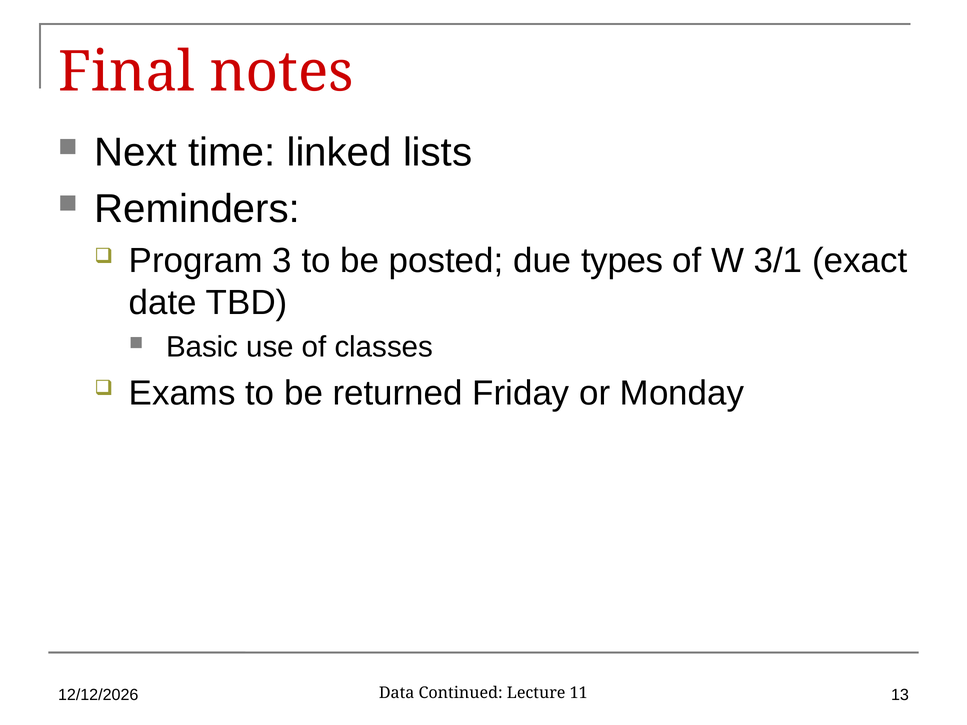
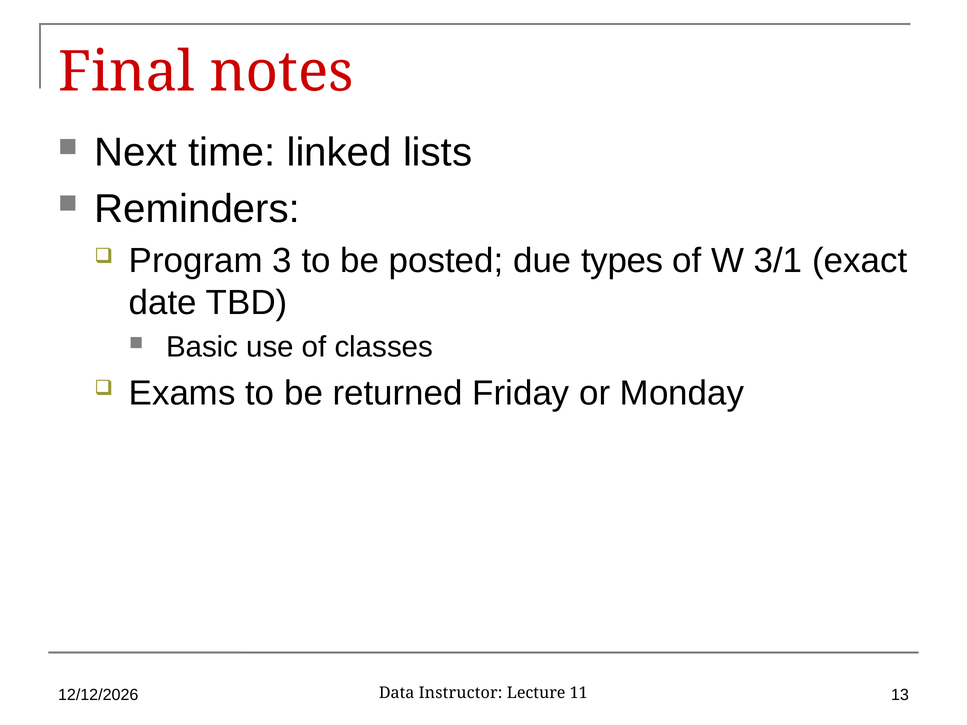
Continued: Continued -> Instructor
